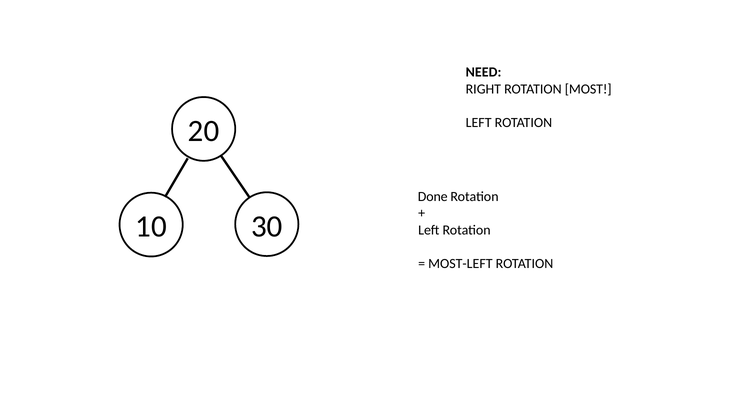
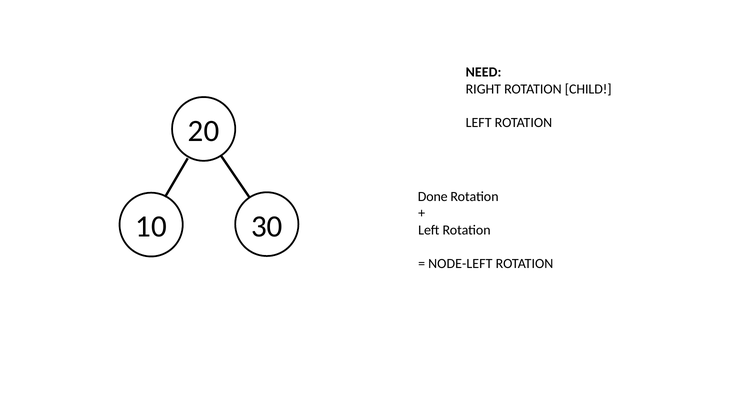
MOST: MOST -> CHILD
MOST-LEFT: MOST-LEFT -> NODE-LEFT
